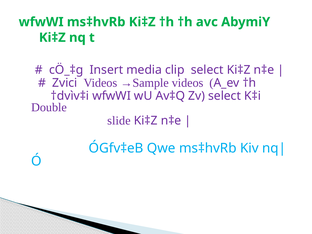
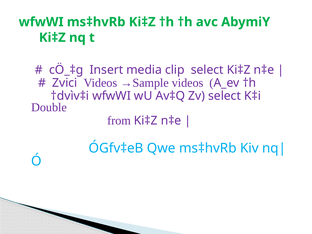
slide: slide -> from
